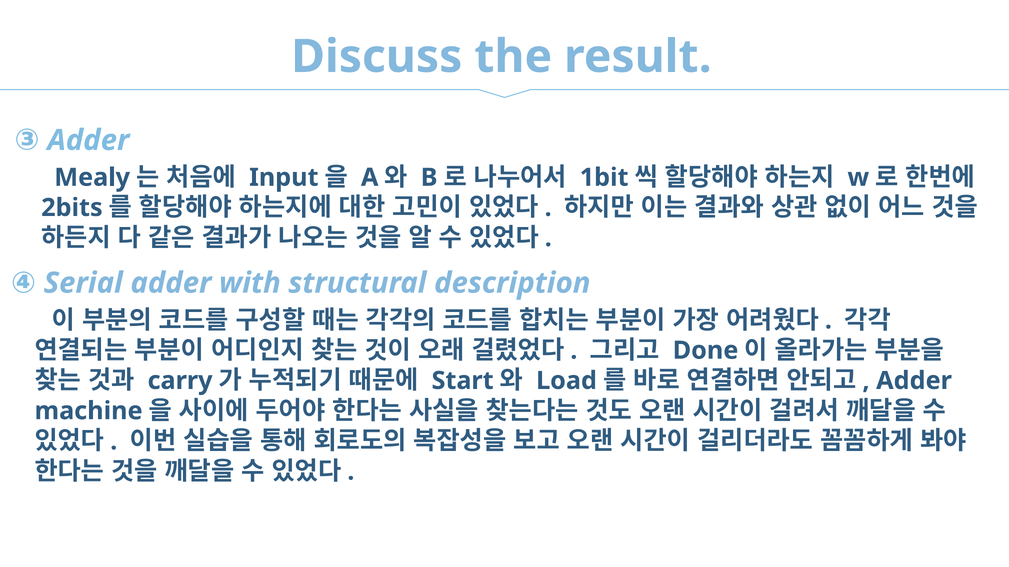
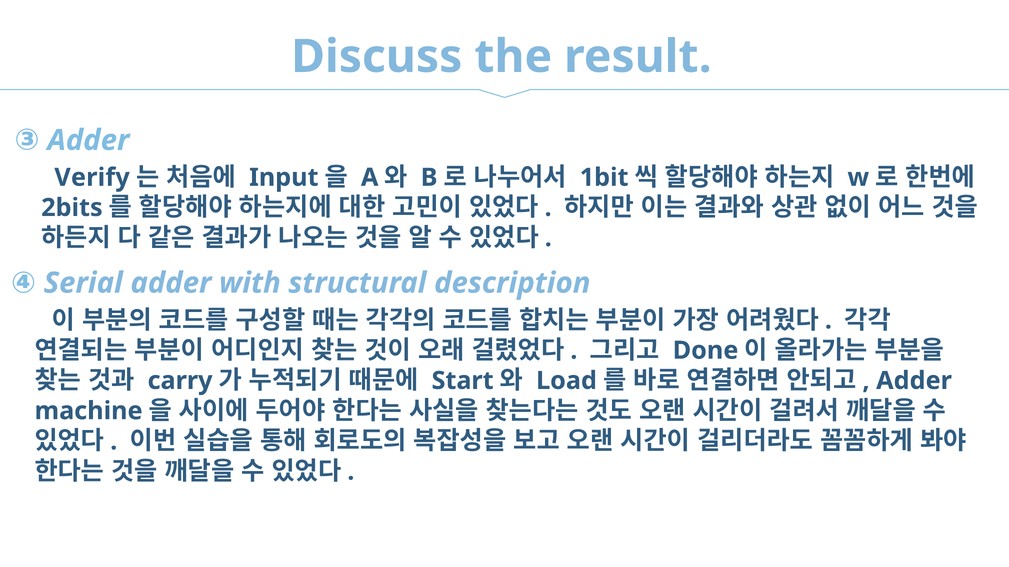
Mealy: Mealy -> Verify
